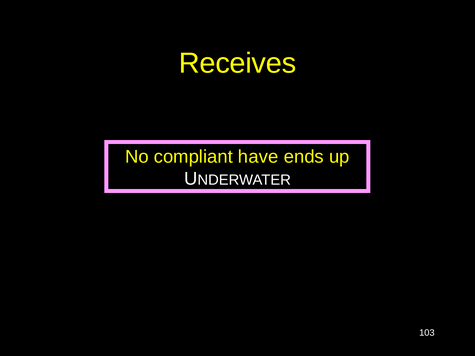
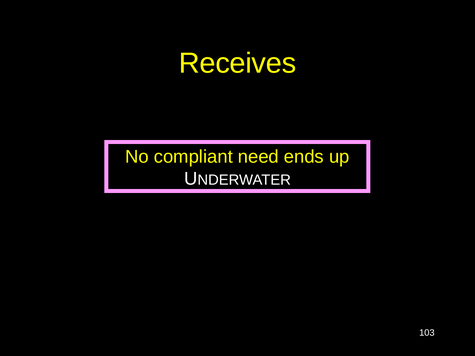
have: have -> need
